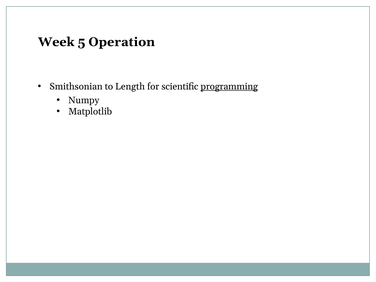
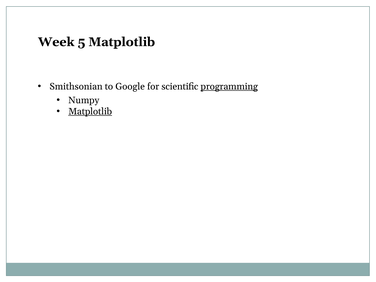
5 Operation: Operation -> Matplotlib
Length: Length -> Google
Matplotlib at (90, 112) underline: none -> present
